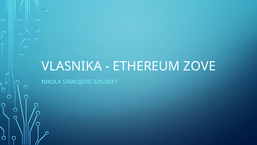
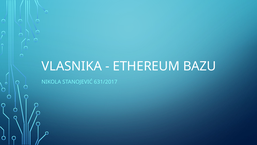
ZOVE: ZOVE -> BAZU
